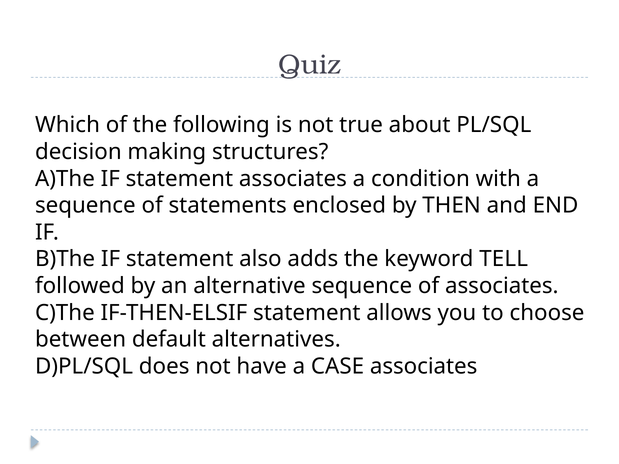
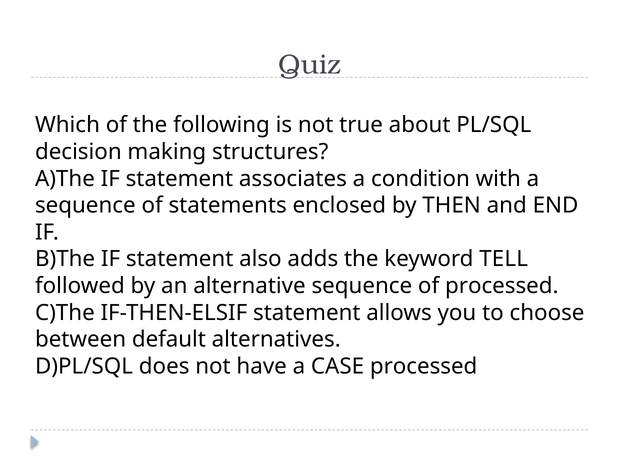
of associates: associates -> processed
CASE associates: associates -> processed
